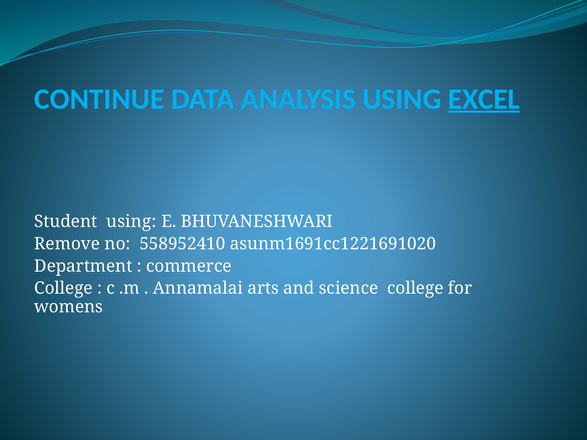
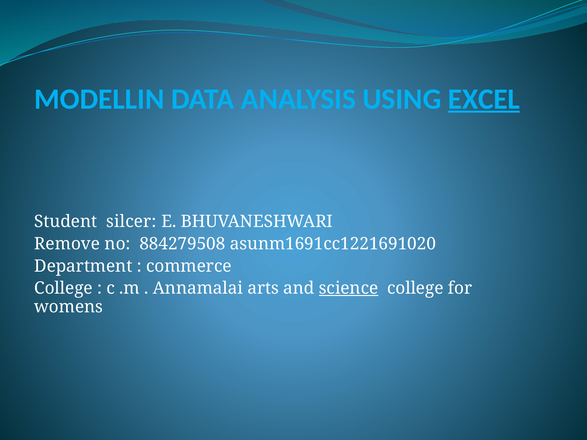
CONTINUE: CONTINUE -> MODELLIN
Student using: using -> silcer
558952410: 558952410 -> 884279508
science underline: none -> present
